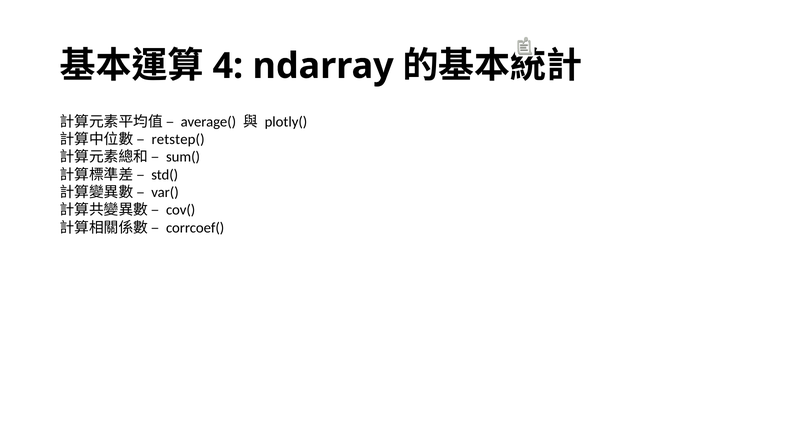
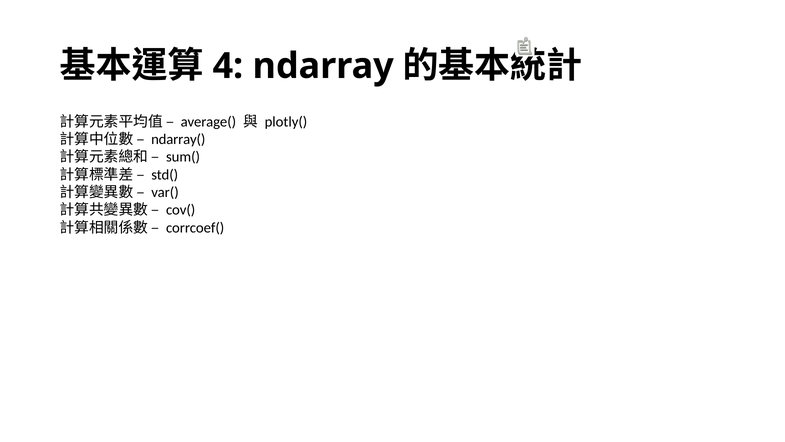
retstep(: retstep( -> ndarray(
